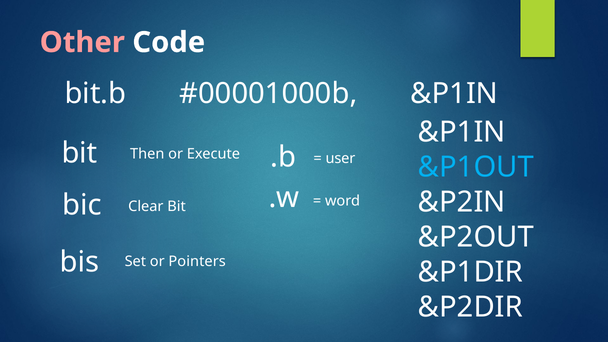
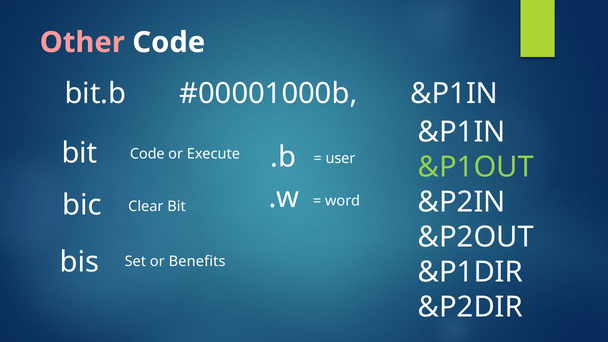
Then at (147, 154): Then -> Code
&P1OUT colour: light blue -> light green
Pointers: Pointers -> Benefits
